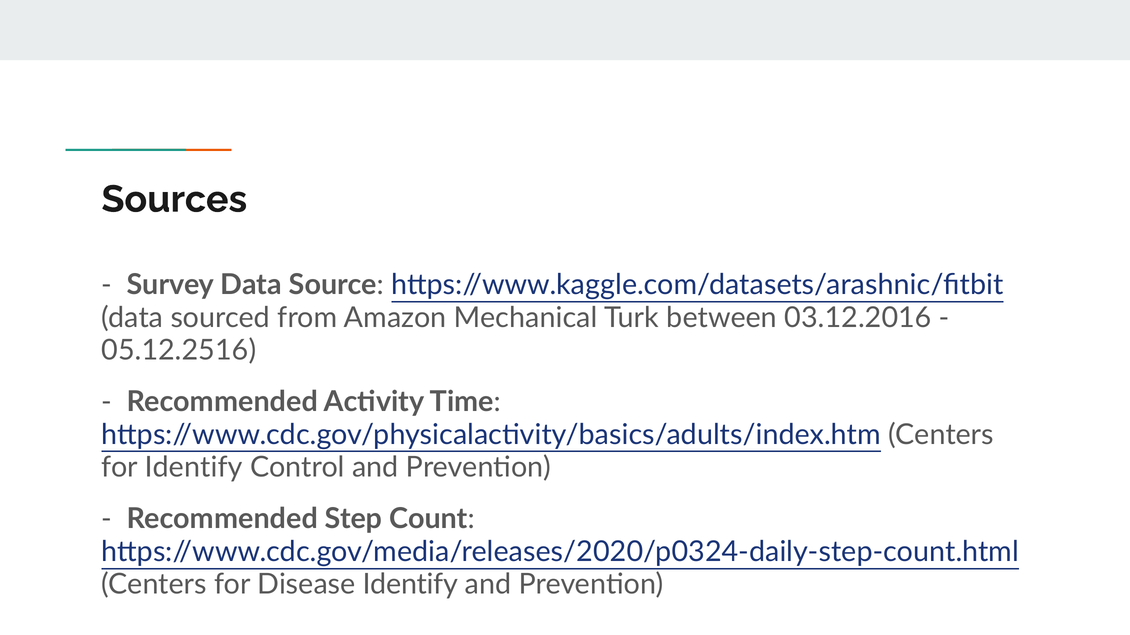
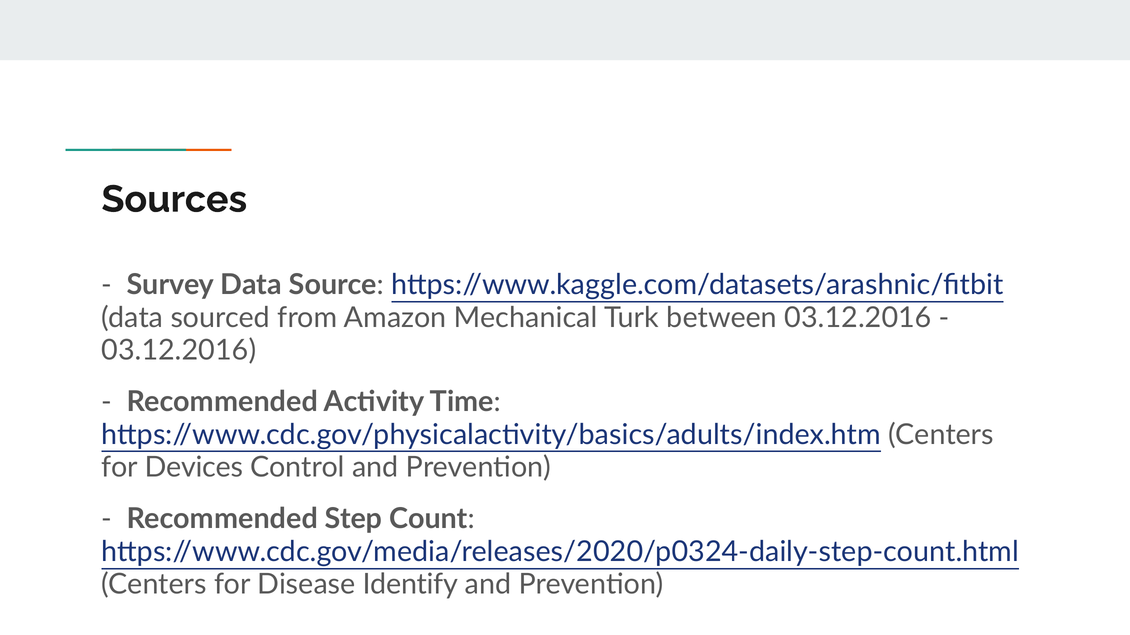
05.12.2516 at (179, 351): 05.12.2516 -> 03.12.2016
for Identify: Identify -> Devices
